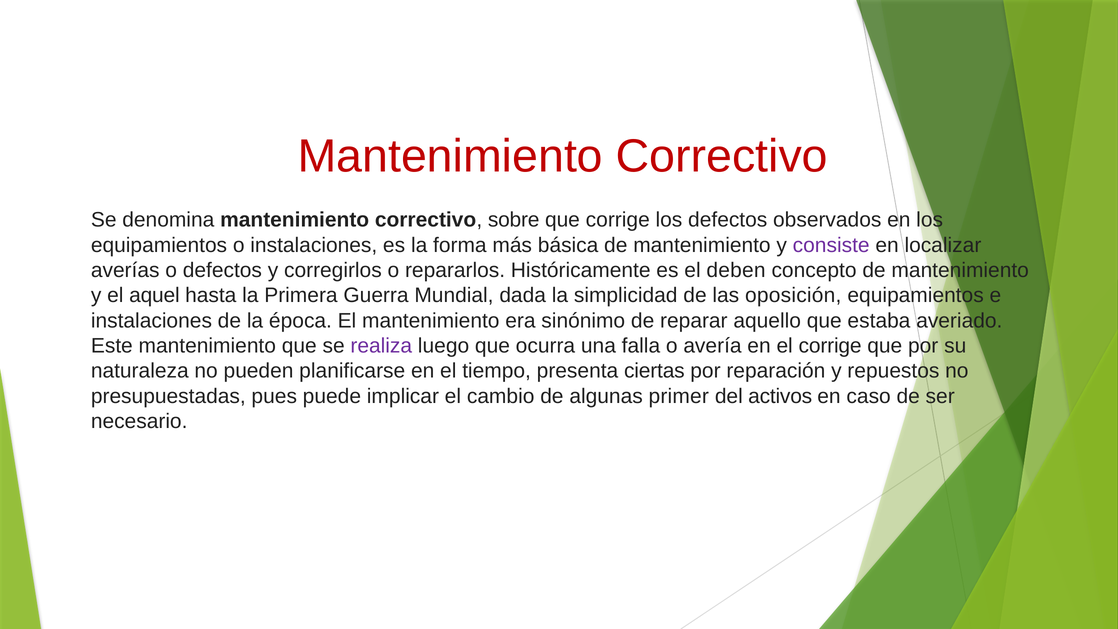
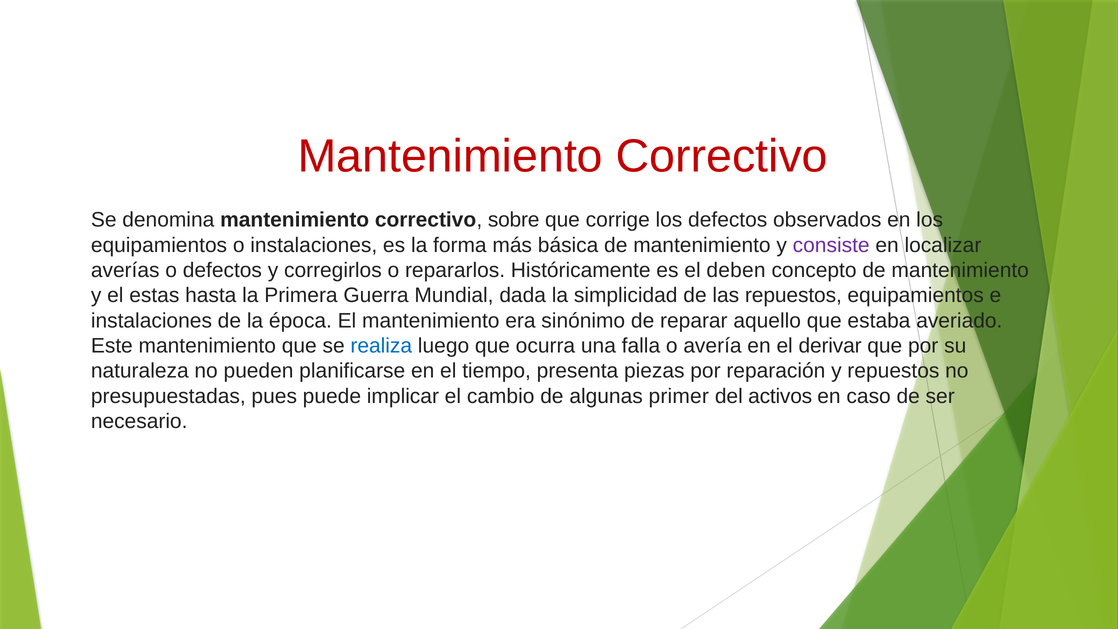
aquel: aquel -> estas
las oposición: oposición -> repuestos
realiza colour: purple -> blue
el corrige: corrige -> derivar
ciertas: ciertas -> piezas
